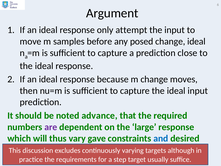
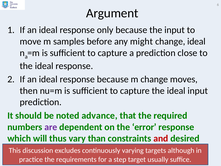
only attempt: attempt -> because
posed: posed -> might
large: large -> error
gave: gave -> than
and colour: blue -> red
